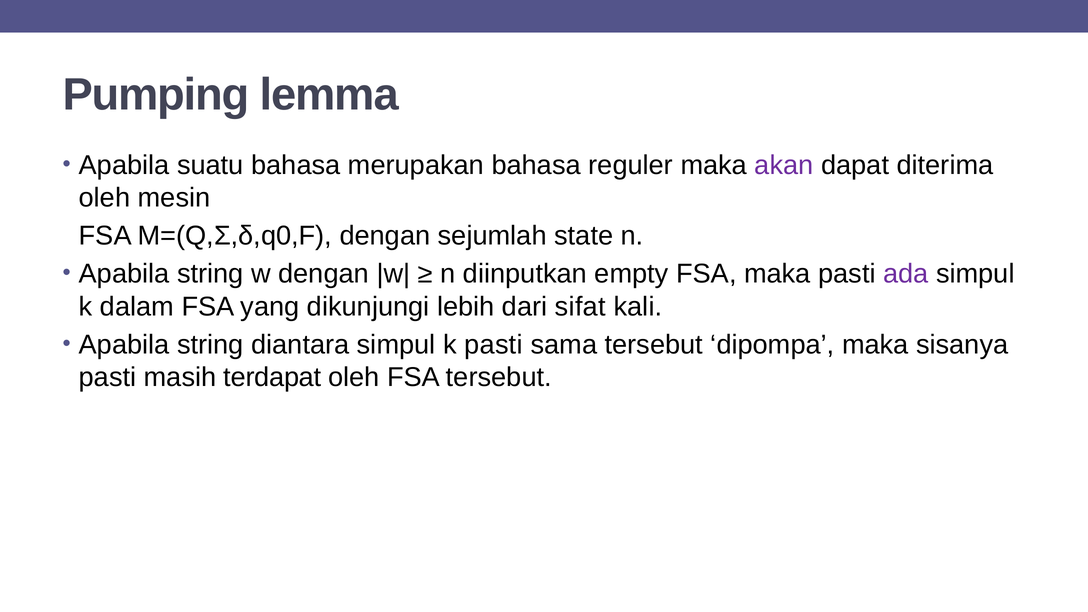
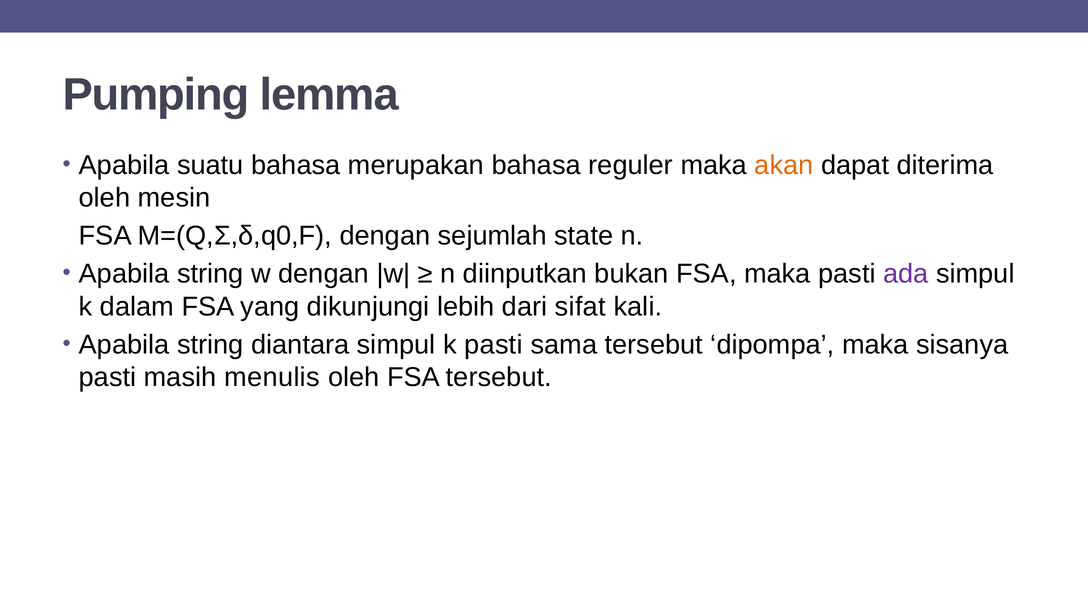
akan colour: purple -> orange
empty: empty -> bukan
terdapat: terdapat -> menulis
